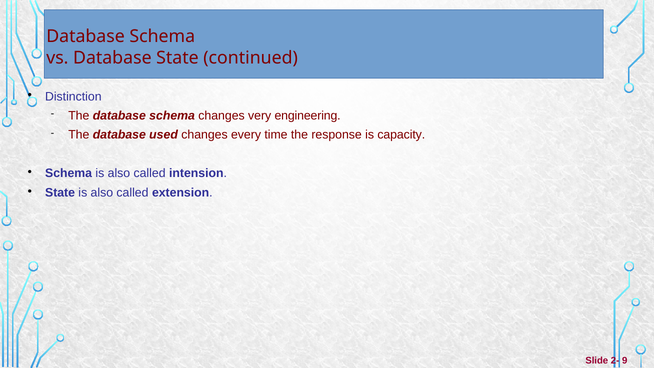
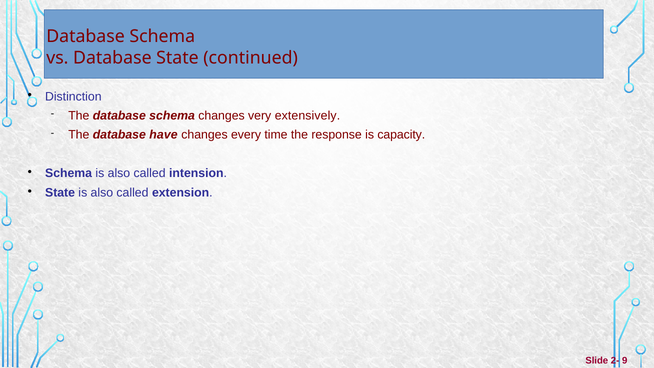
engineering: engineering -> extensively
used: used -> have
